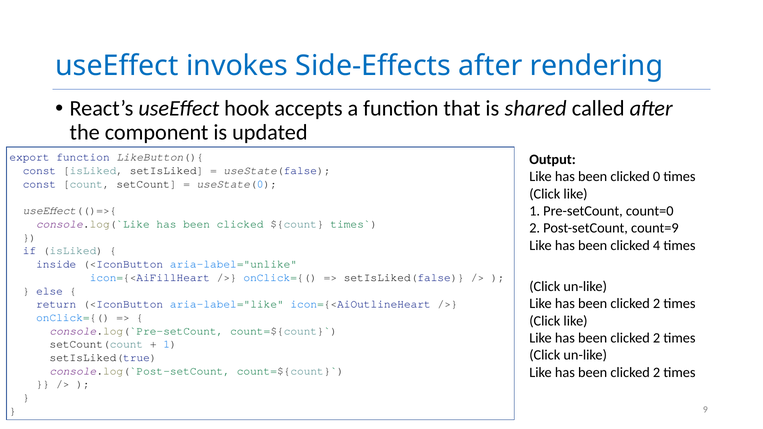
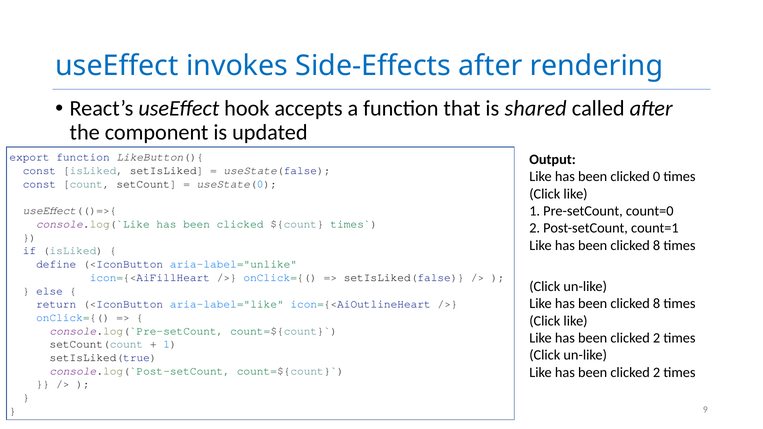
count=9: count=9 -> count=1
4 at (657, 245): 4 -> 8
inside: inside -> define
2 at (657, 304): 2 -> 8
